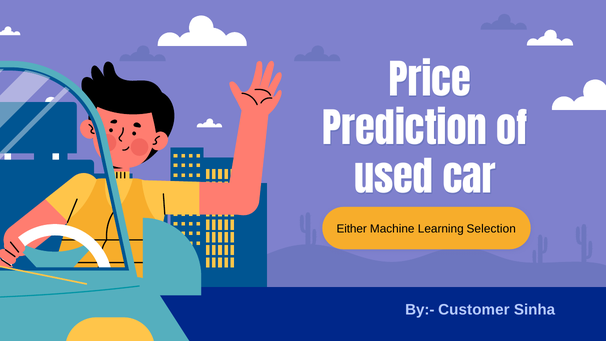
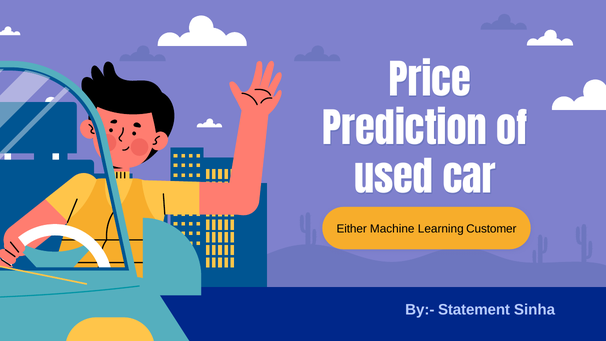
Selection: Selection -> Customer
Customer: Customer -> Statement
